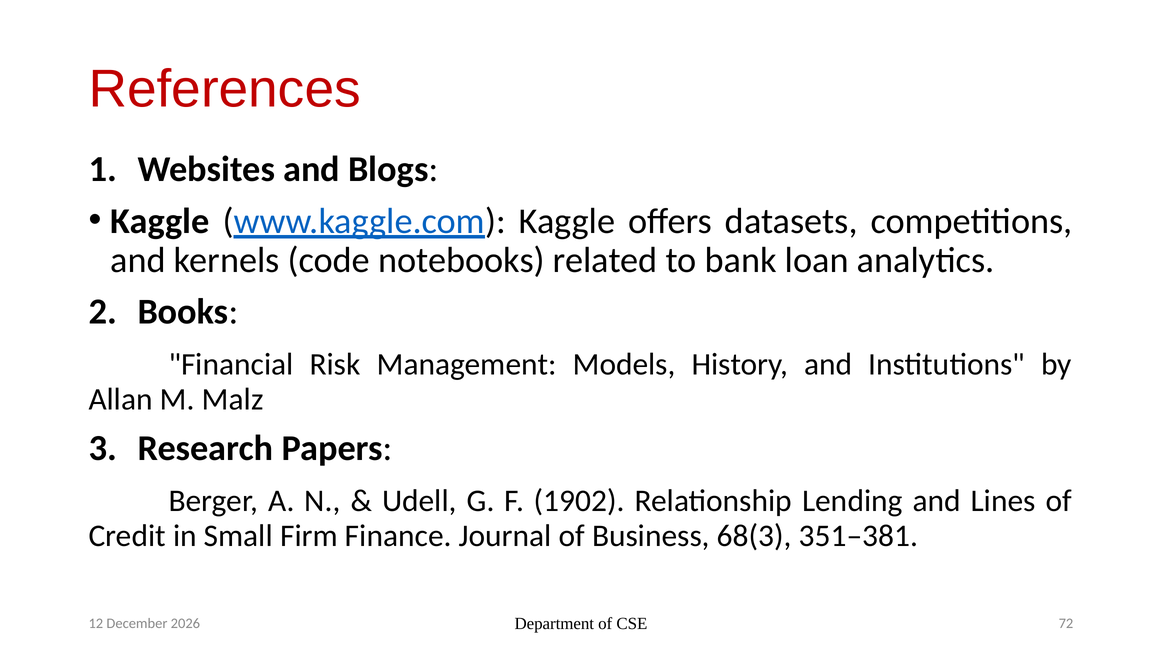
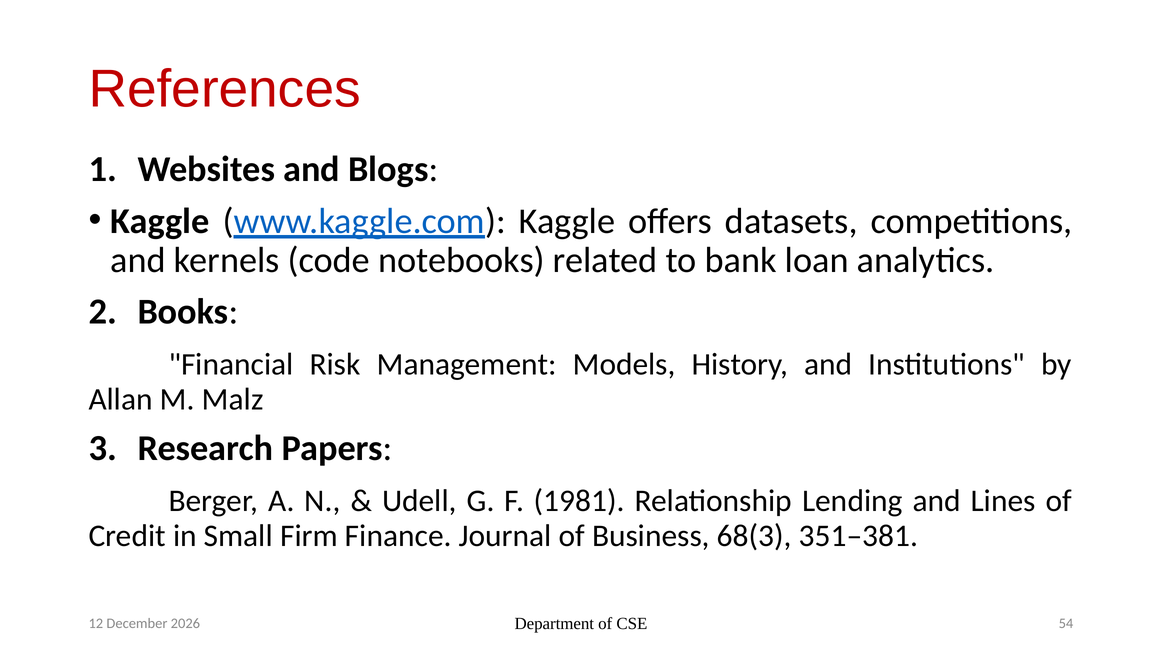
1902: 1902 -> 1981
72: 72 -> 54
